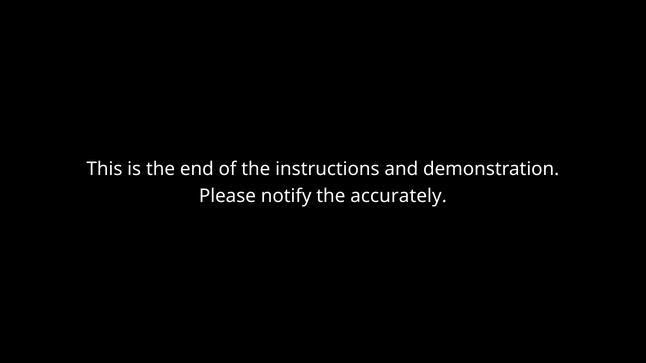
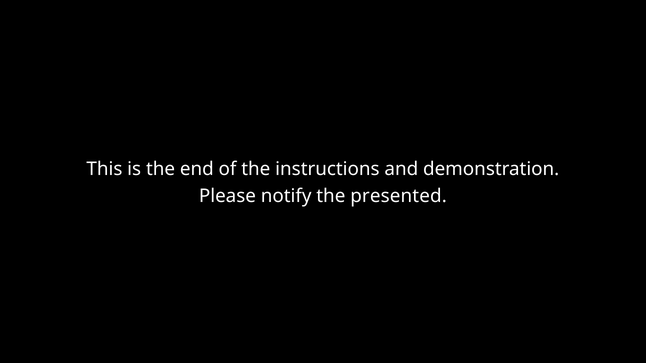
accurately: accurately -> presented
